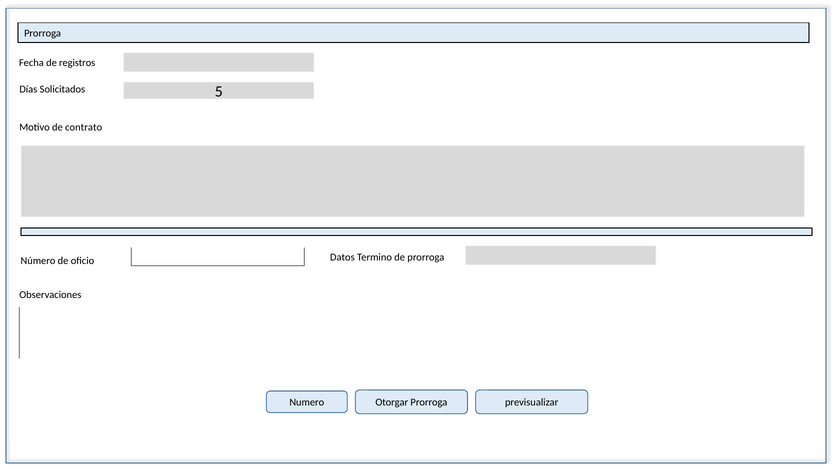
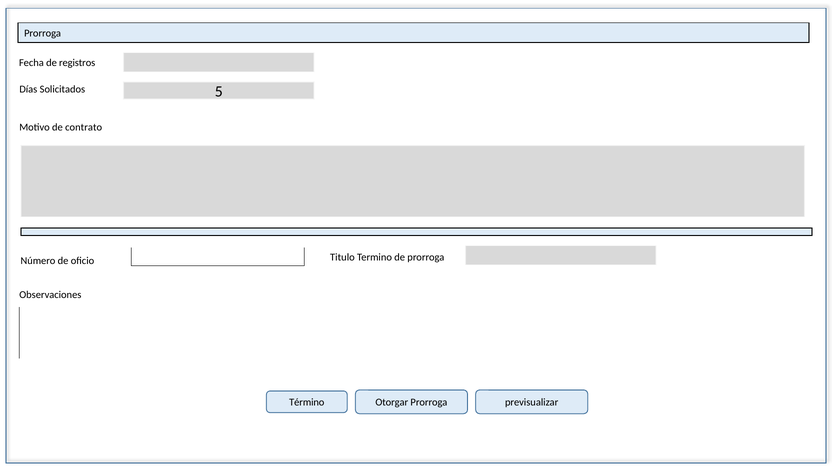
Datos: Datos -> Titulo
Numero: Numero -> Término
